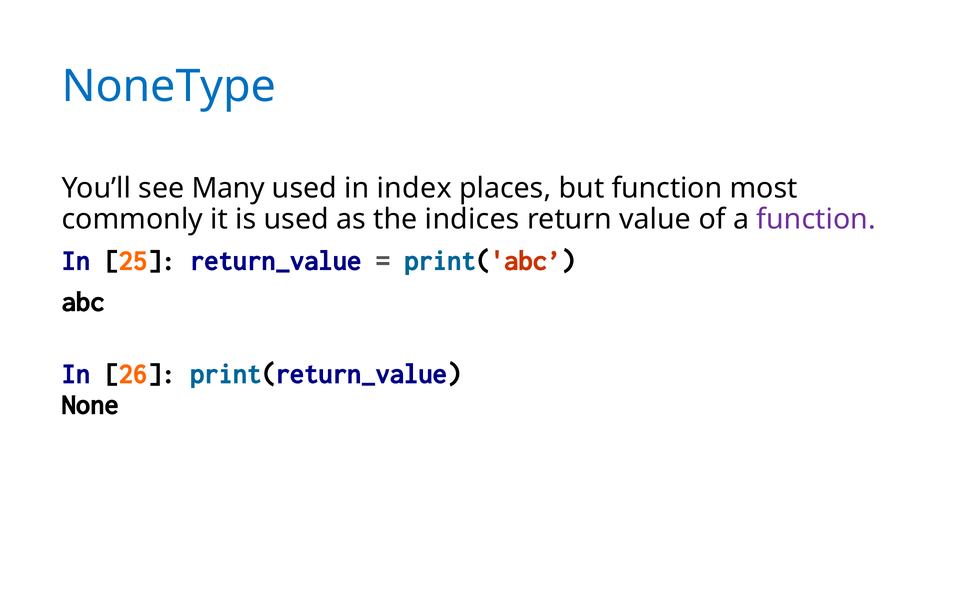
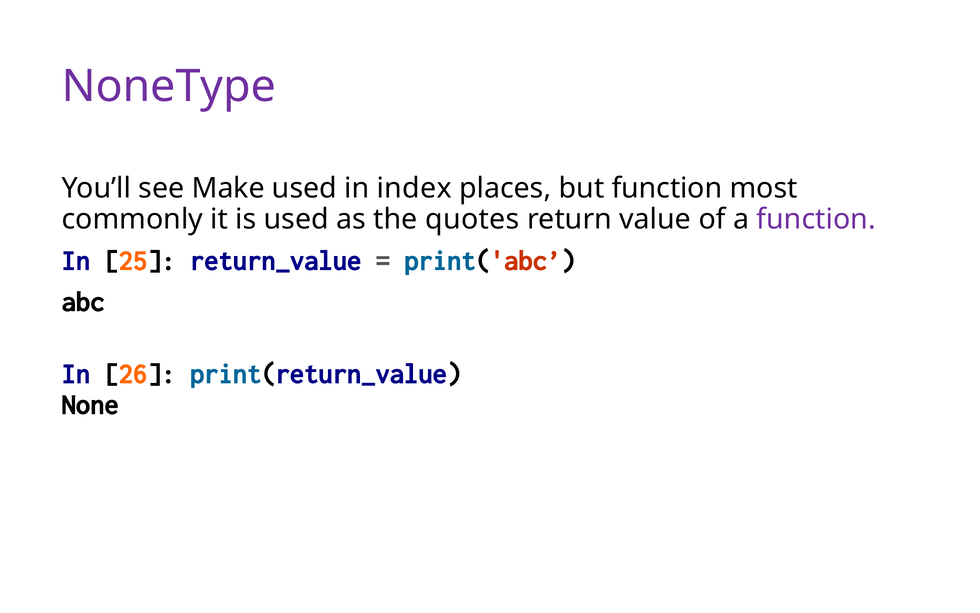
NoneType colour: blue -> purple
Many: Many -> Make
indices: indices -> quotes
